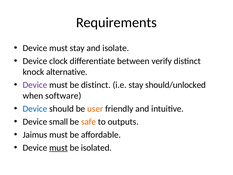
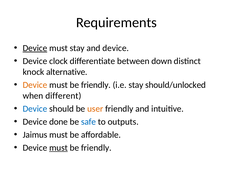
Device at (35, 48) underline: none -> present
and isolate: isolate -> device
verify: verify -> down
Device at (35, 85) colour: purple -> orange
distinct at (96, 85): distinct -> friendly
software: software -> different
small: small -> done
safe colour: orange -> blue
isolated at (96, 147): isolated -> friendly
